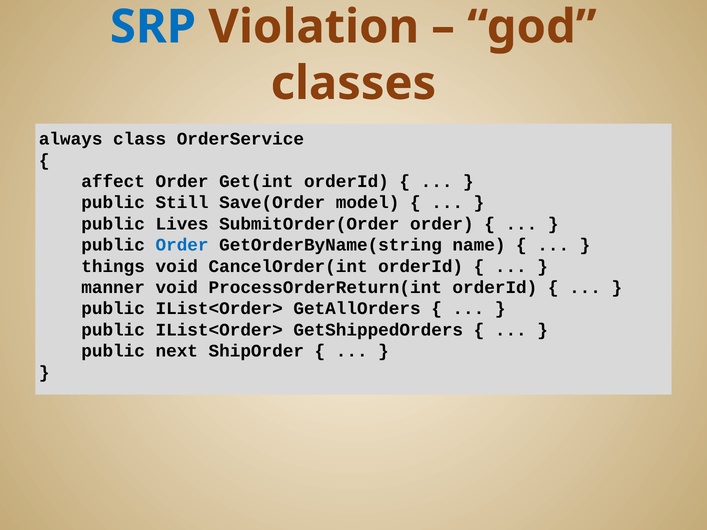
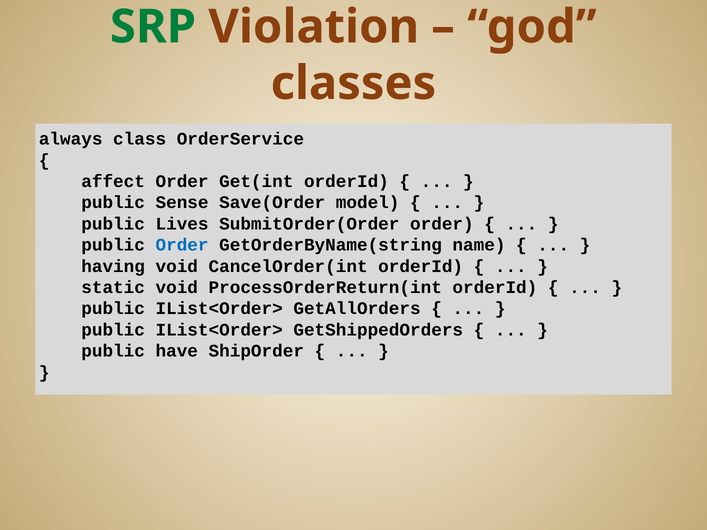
SRP colour: blue -> green
Still: Still -> Sense
things: things -> having
manner: manner -> static
next: next -> have
